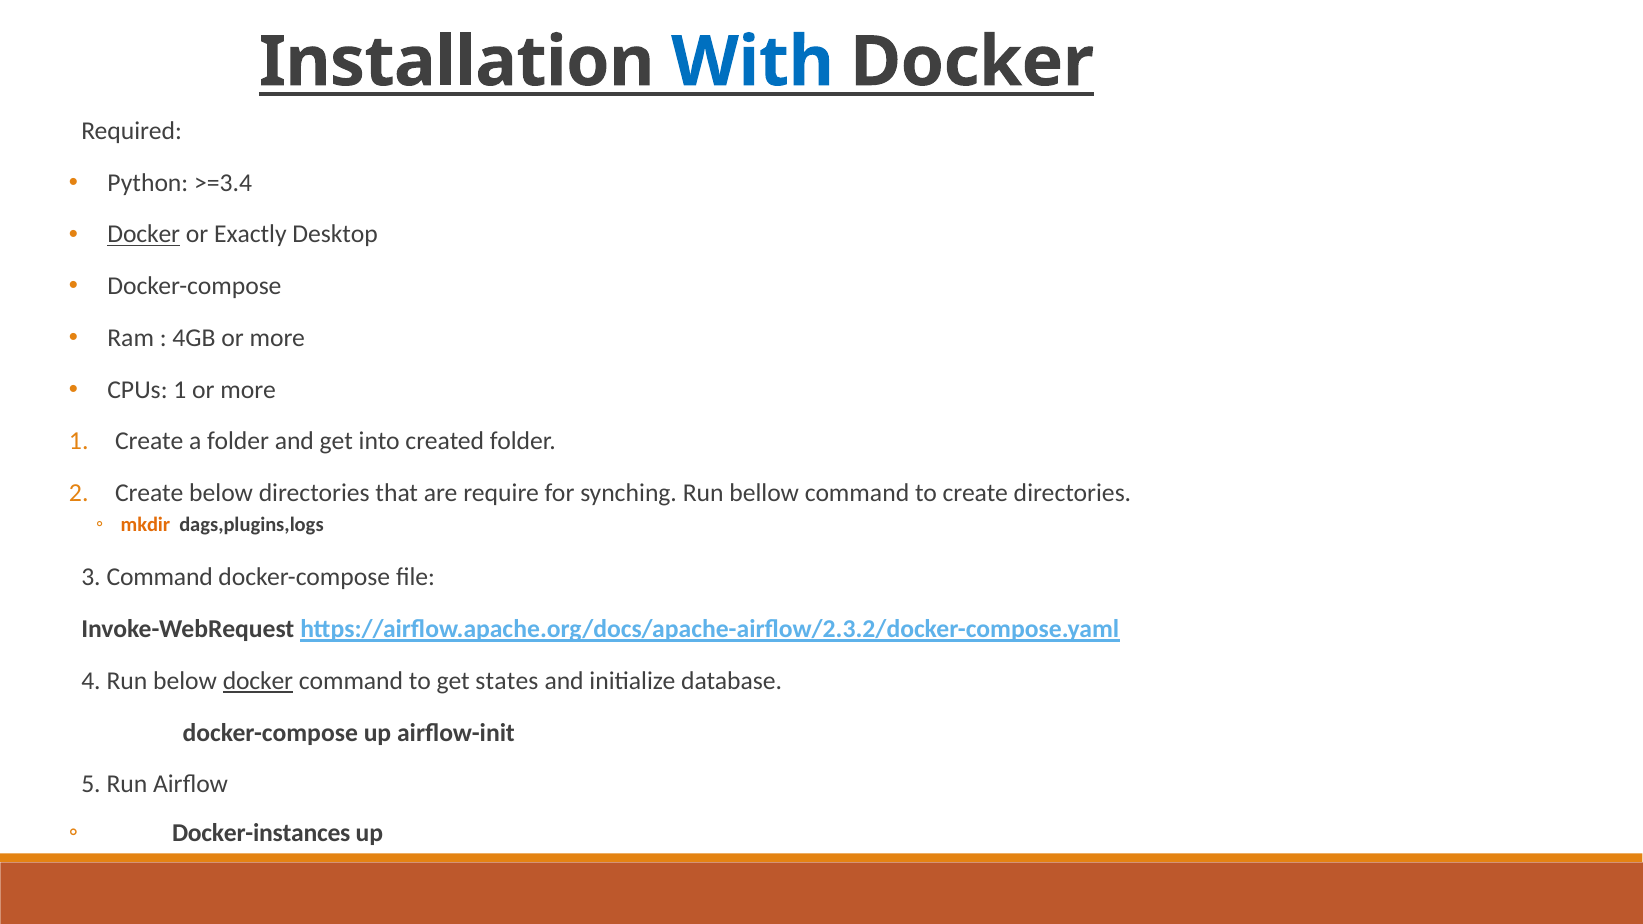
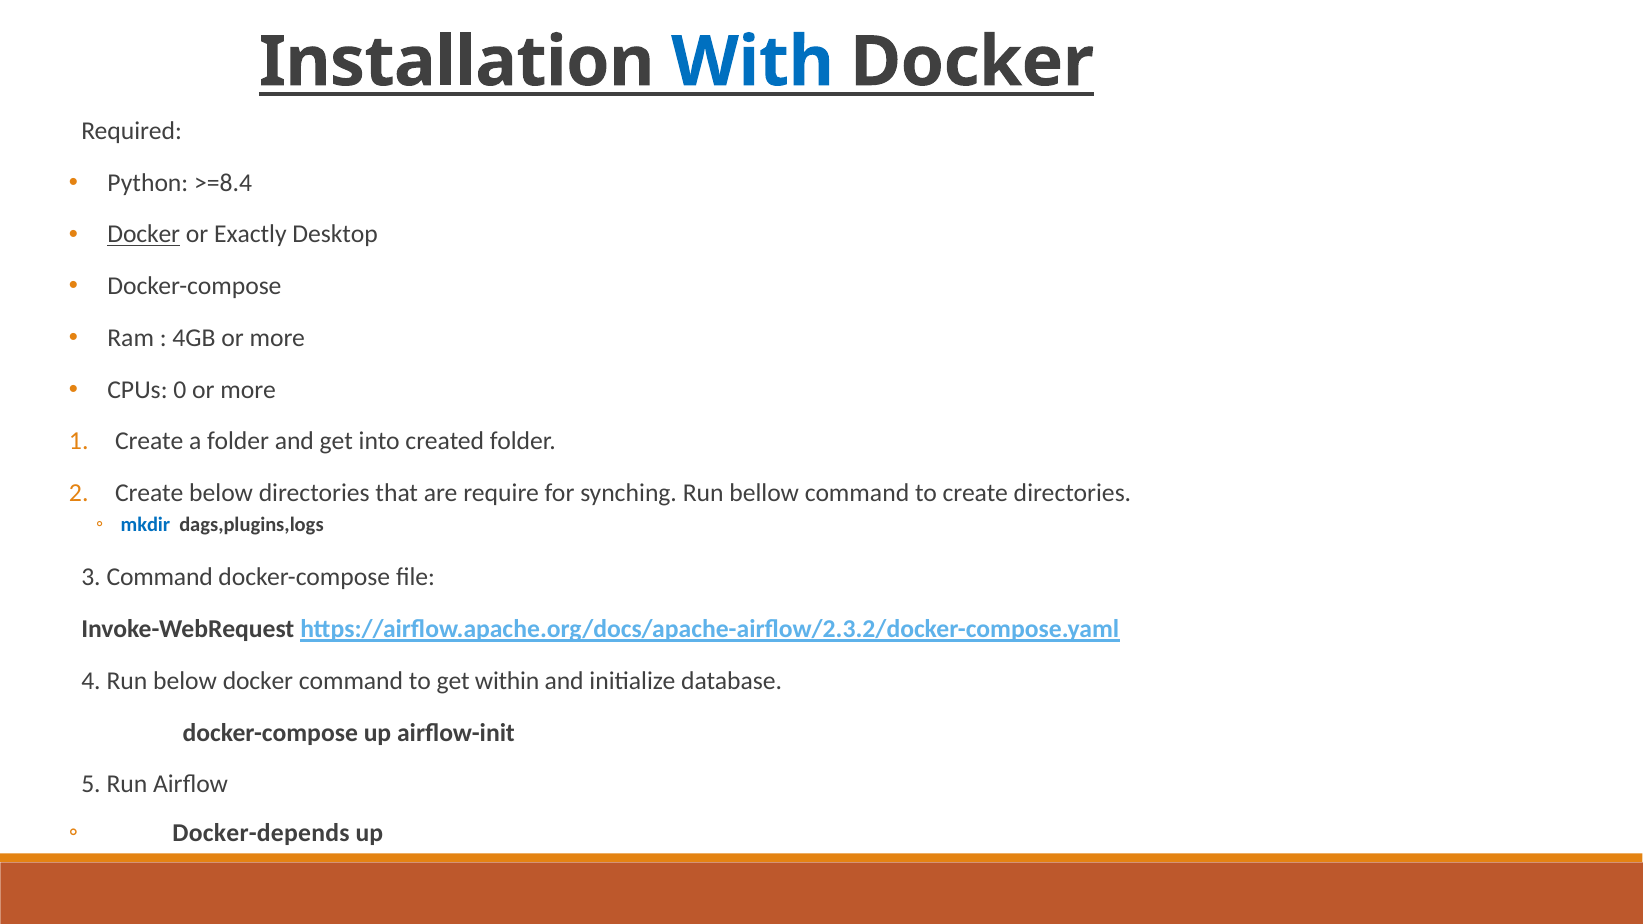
>=3.4: >=3.4 -> >=8.4
CPUs 1: 1 -> 0
mkdir colour: orange -> blue
docker at (258, 681) underline: present -> none
states: states -> within
Docker-instances: Docker-instances -> Docker-depends
